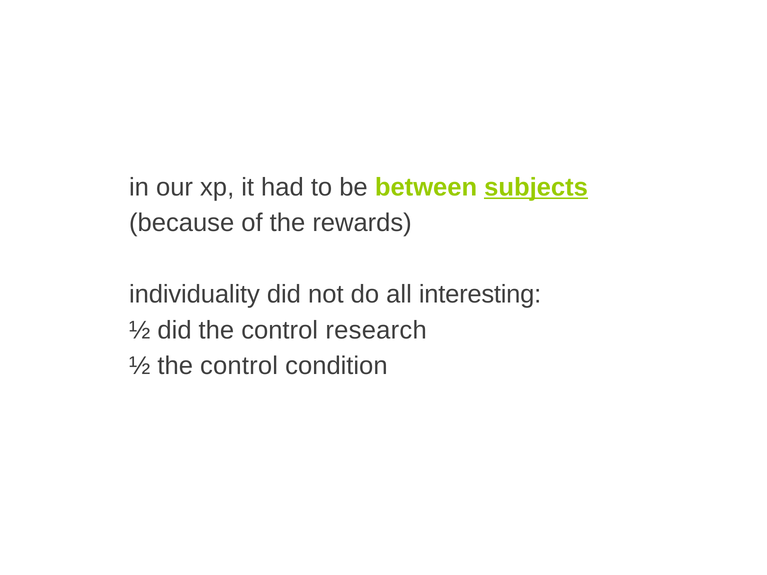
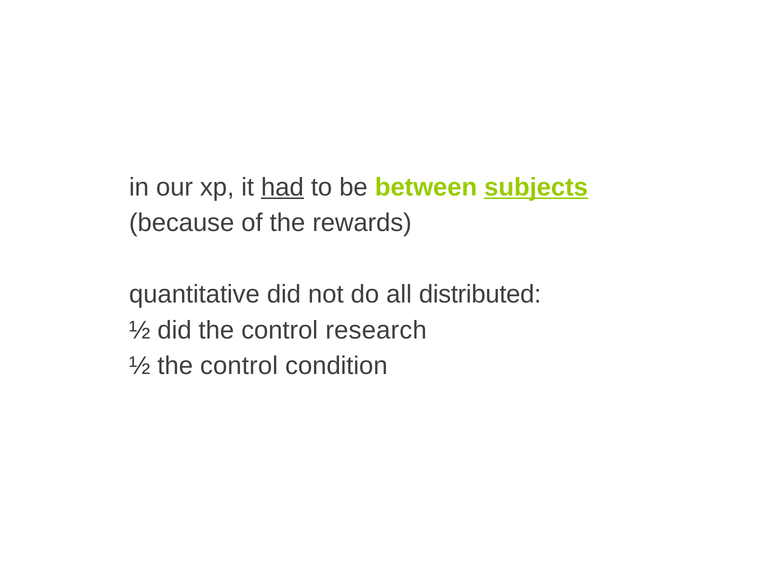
had underline: none -> present
individuality: individuality -> quantitative
interesting: interesting -> distributed
